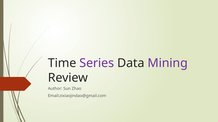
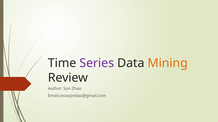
Mining colour: purple -> orange
